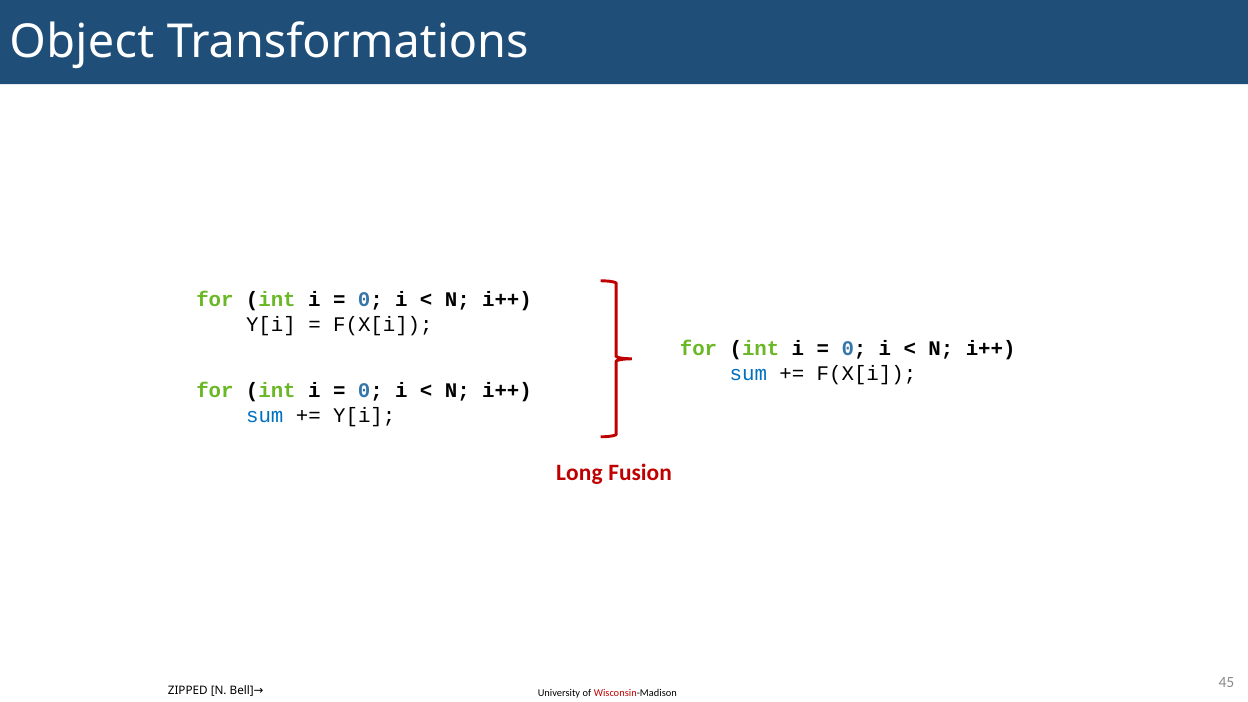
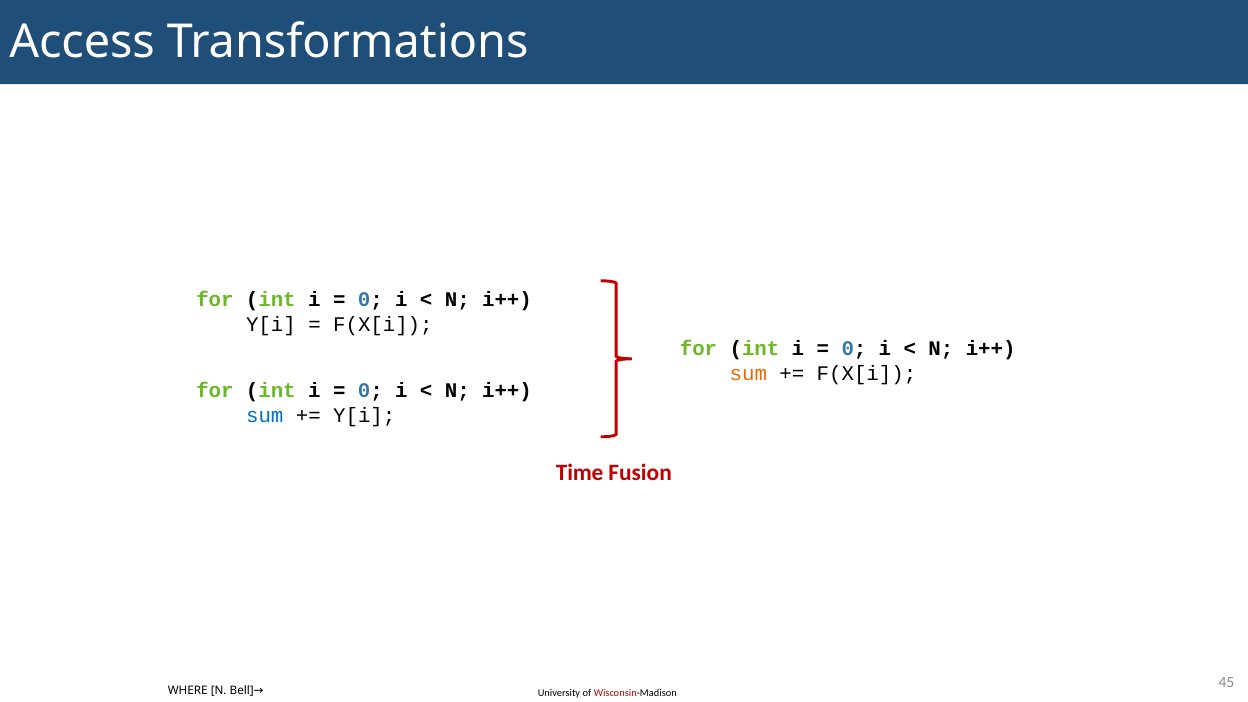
Object: Object -> Access
sum at (748, 374) colour: blue -> orange
Long: Long -> Time
ZIPPED: ZIPPED -> WHERE
